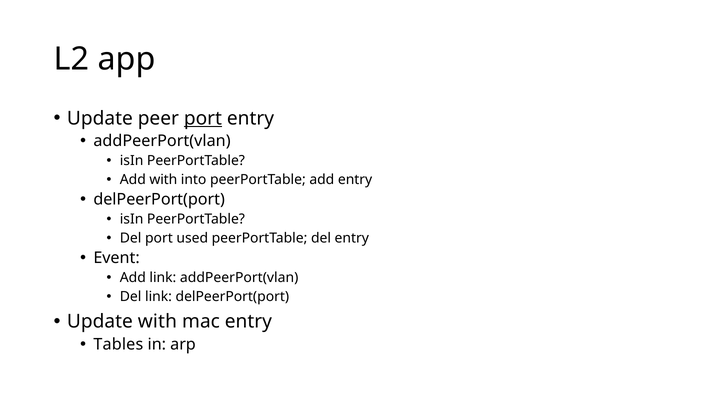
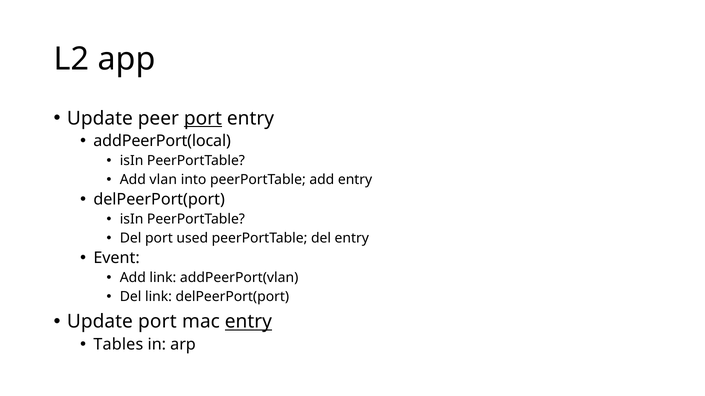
addPeerPort(vlan at (162, 141): addPeerPort(vlan -> addPeerPort(local
Add with: with -> vlan
Update with: with -> port
entry at (248, 322) underline: none -> present
